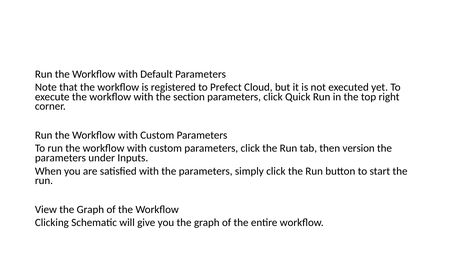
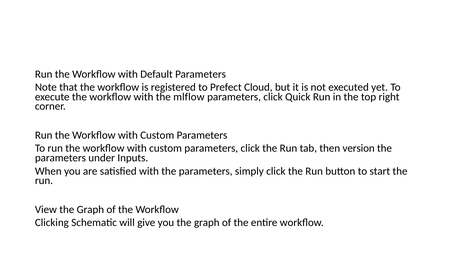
section: section -> mlflow
